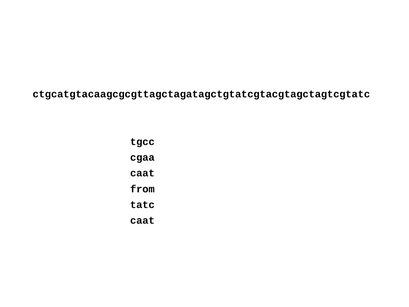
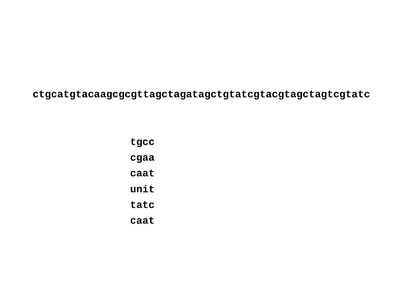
from: from -> unit
